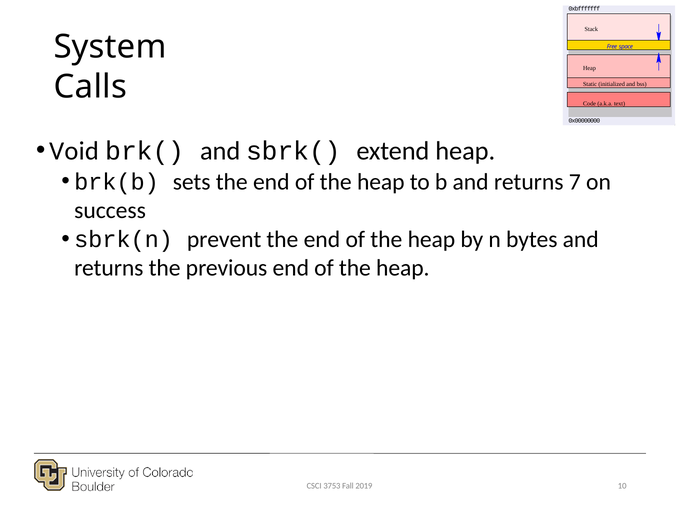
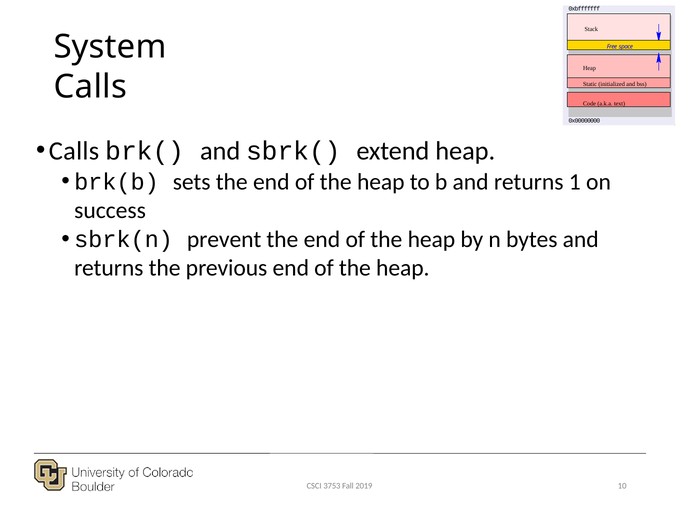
Void at (74, 151): Void -> Calls
7: 7 -> 1
